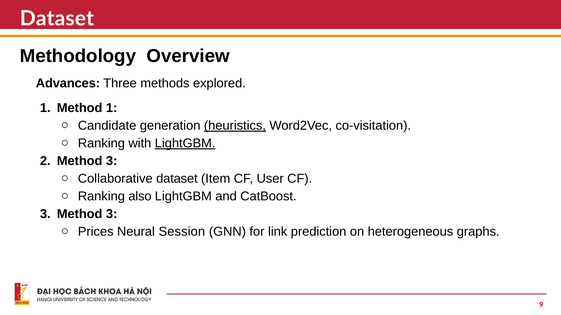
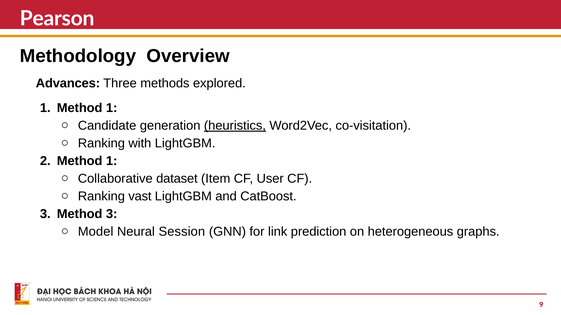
Dataset at (57, 19): Dataset -> Pearson
LightGBM at (185, 144) underline: present -> none
2 Method 3: 3 -> 1
also: also -> vast
Prices: Prices -> Model
